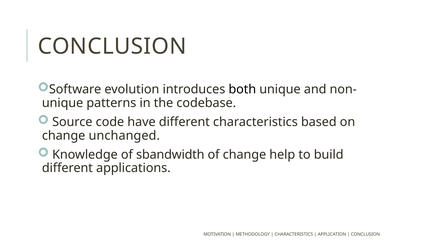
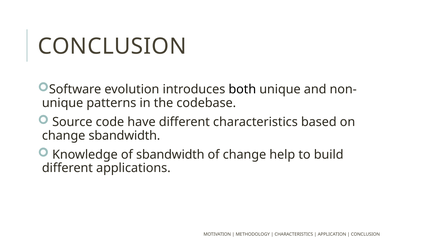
change unchanged: unchanged -> sbandwidth
